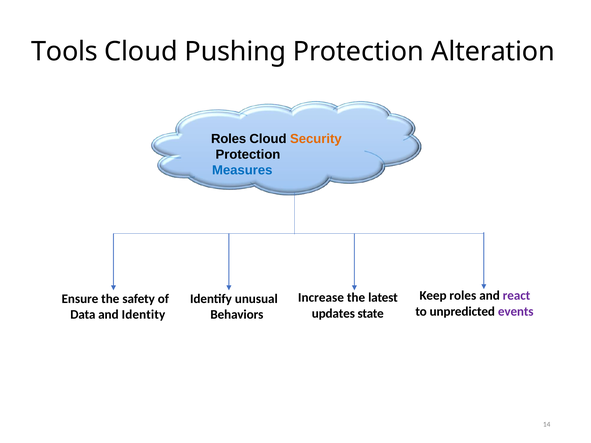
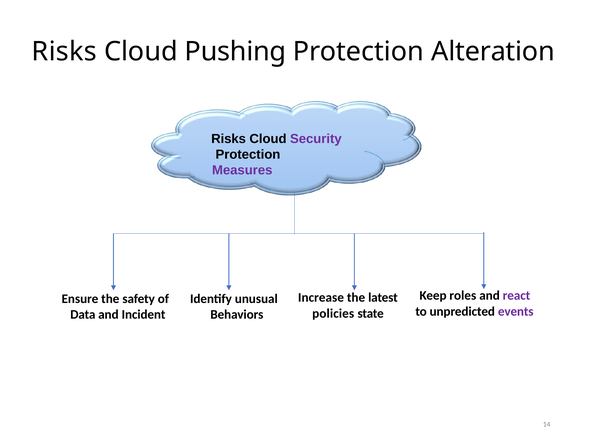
Tools at (64, 52): Tools -> Risks
Roles at (229, 139): Roles -> Risks
Security colour: orange -> purple
Measures colour: blue -> purple
updates: updates -> policies
Identity: Identity -> Incident
